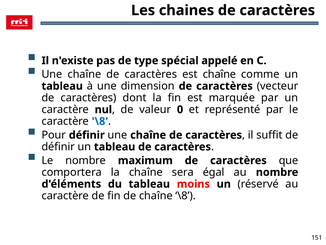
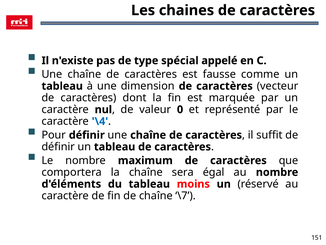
est chaîne: chaîne -> fausse
caractère \8: \8 -> \4
chaîne \8: \8 -> \7
